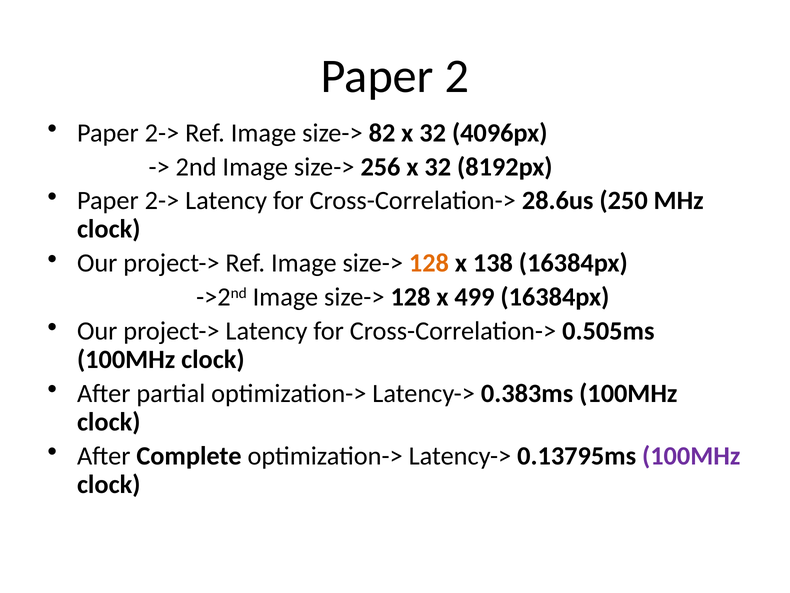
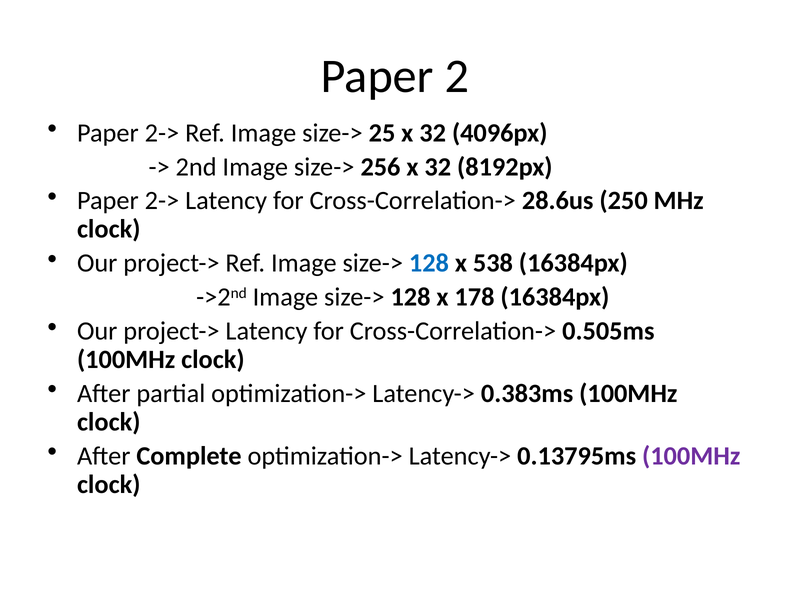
82: 82 -> 25
128 at (429, 263) colour: orange -> blue
138: 138 -> 538
499: 499 -> 178
